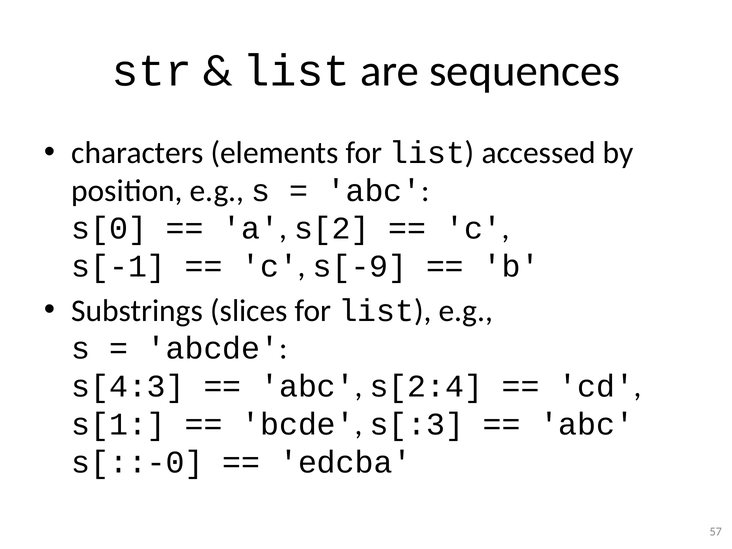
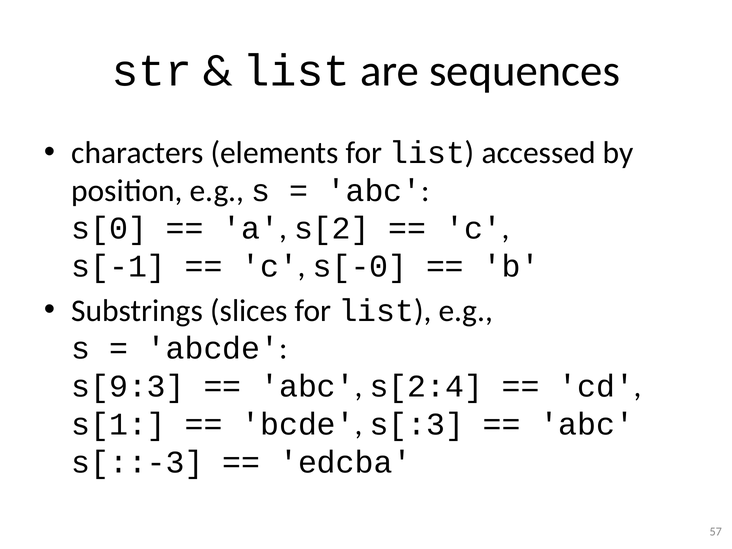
s[-9: s[-9 -> s[-0
s[4:3: s[4:3 -> s[9:3
s[::-0: s[::-0 -> s[::-3
